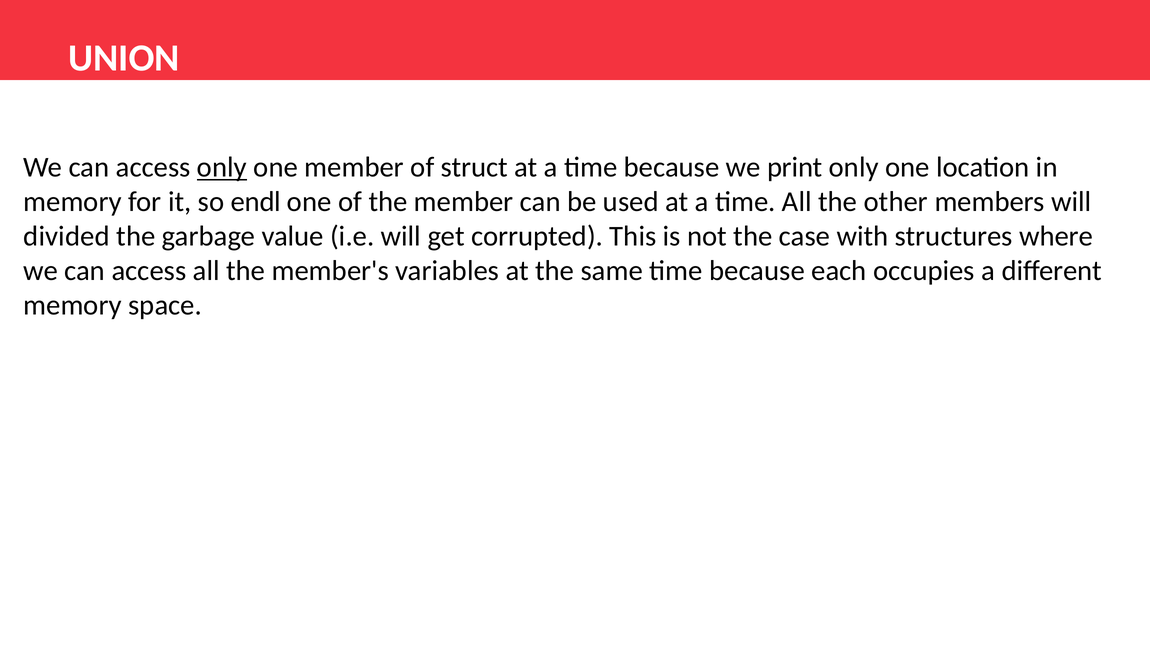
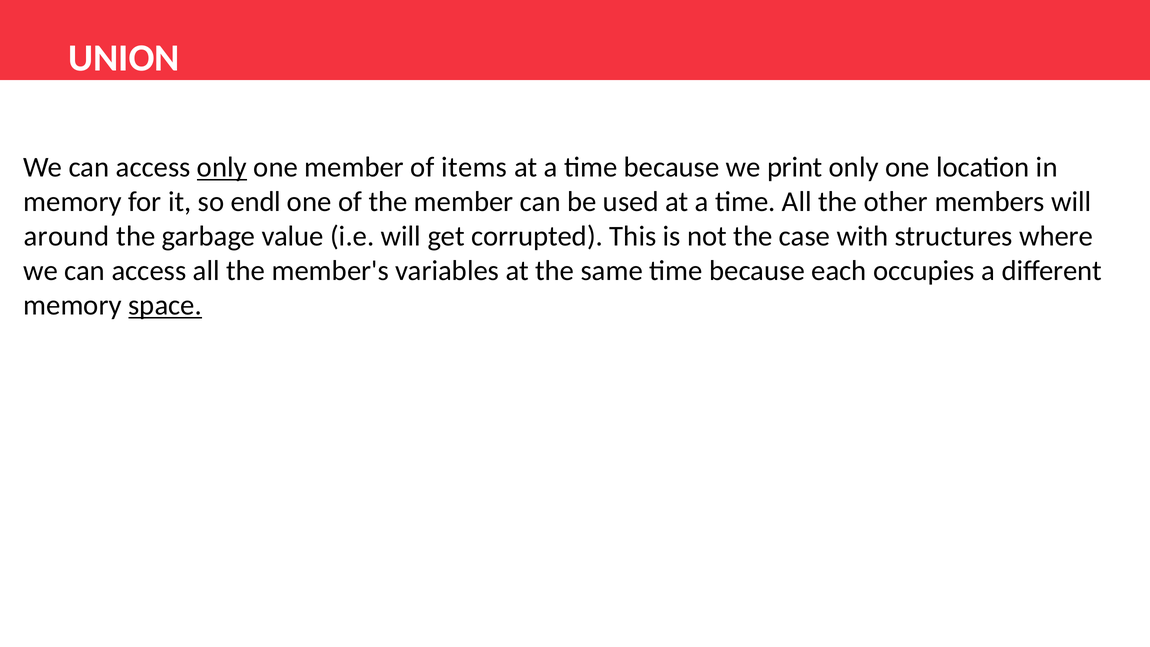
struct: struct -> items
divided: divided -> around
space underline: none -> present
